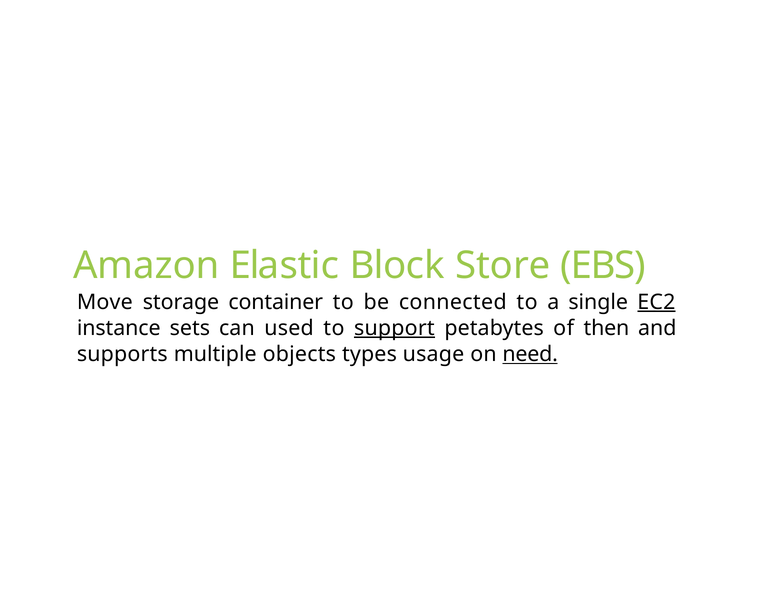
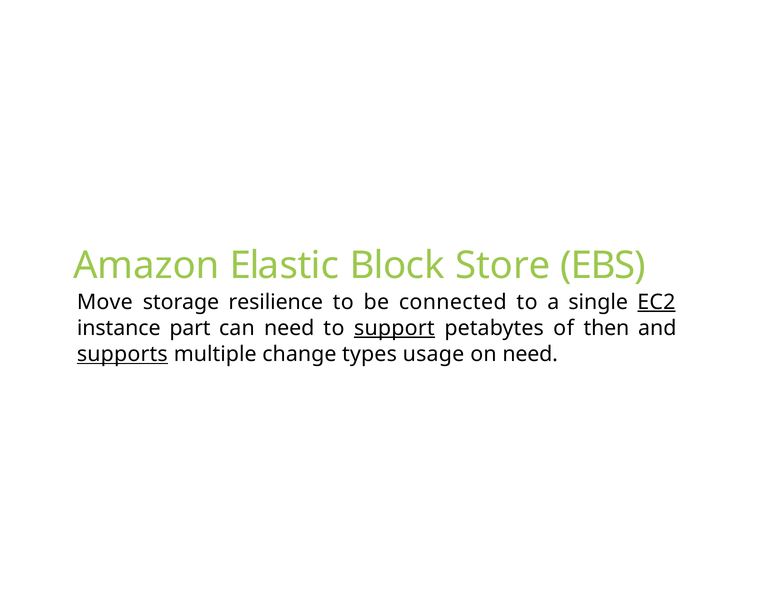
container: container -> resilience
sets: sets -> part
can used: used -> need
supports underline: none -> present
objects: objects -> change
need at (530, 355) underline: present -> none
